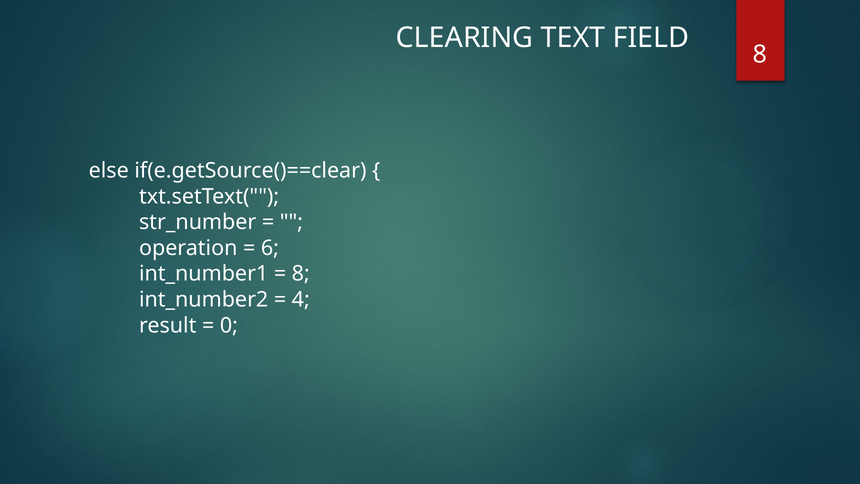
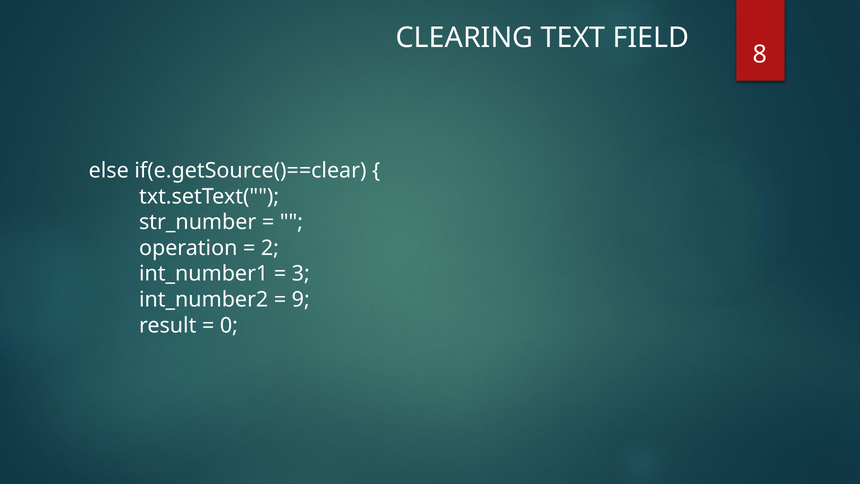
6: 6 -> 2
8 at (301, 274): 8 -> 3
4: 4 -> 9
